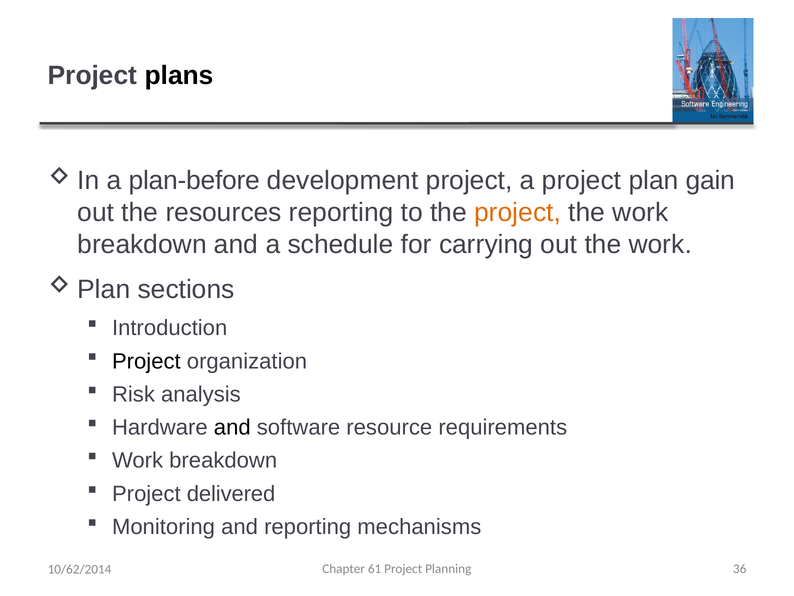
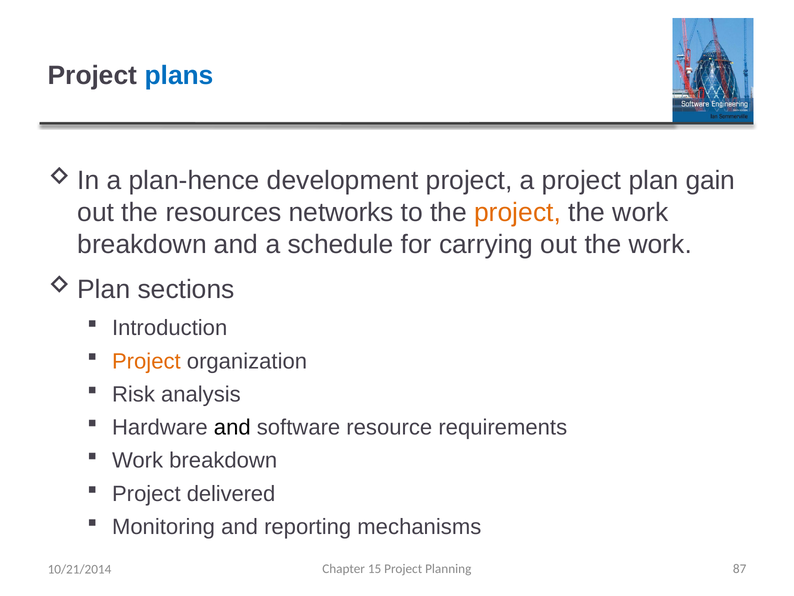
plans colour: black -> blue
plan-before: plan-before -> plan-hence
resources reporting: reporting -> networks
Project at (146, 361) colour: black -> orange
61: 61 -> 15
36: 36 -> 87
10/62/2014: 10/62/2014 -> 10/21/2014
